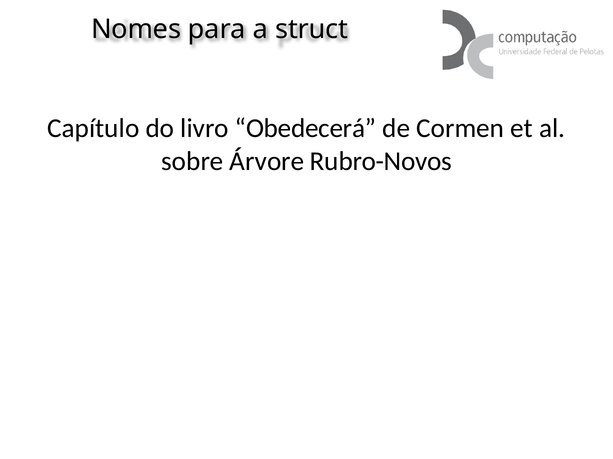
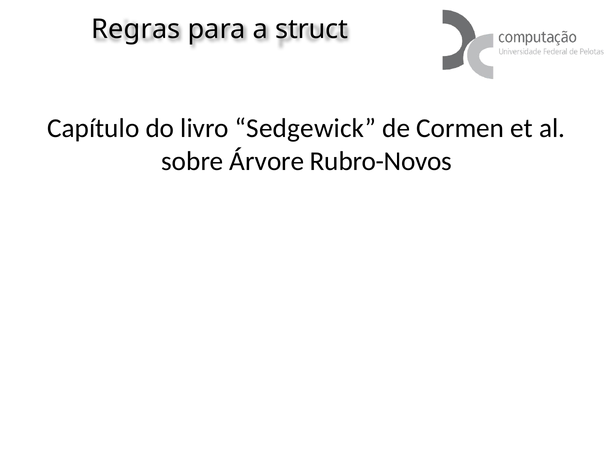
Nomes: Nomes -> Regras
Obedecerá: Obedecerá -> Sedgewick
